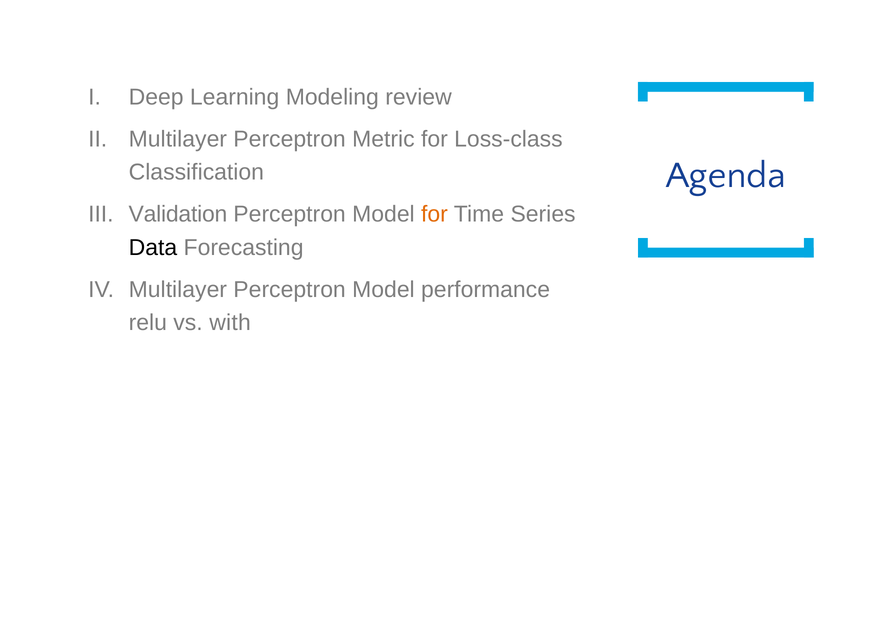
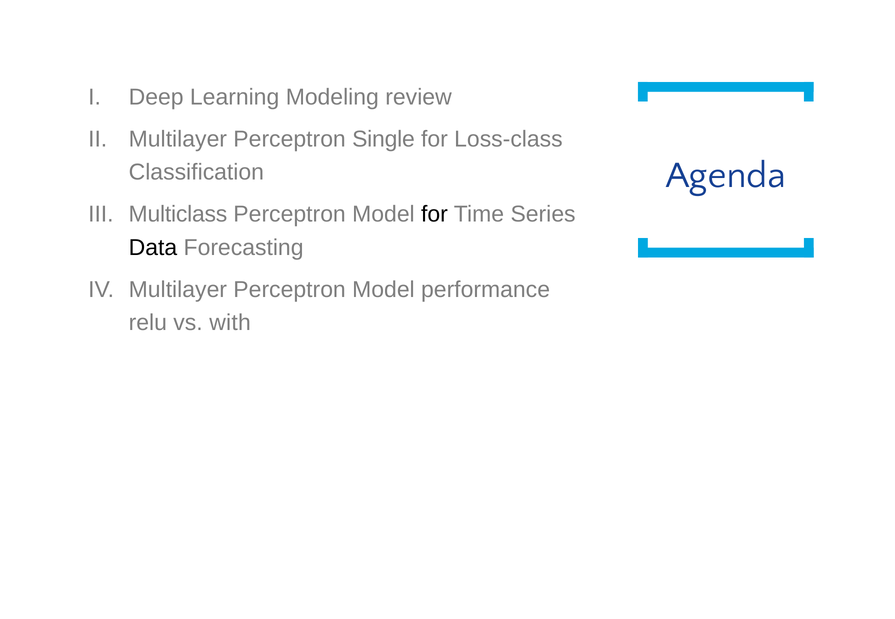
Metric: Metric -> Single
Validation: Validation -> Multiclass
for at (434, 215) colour: orange -> black
